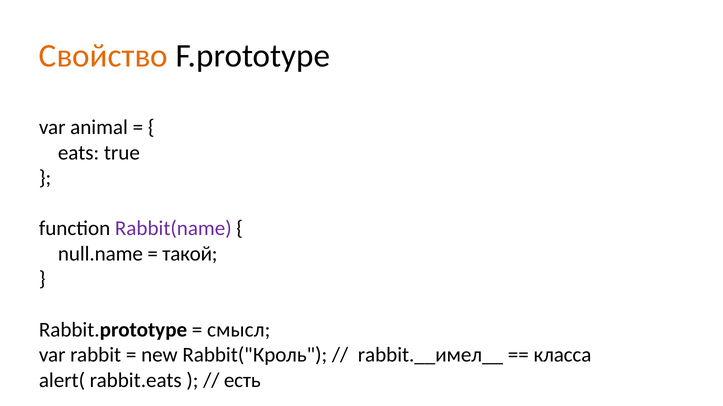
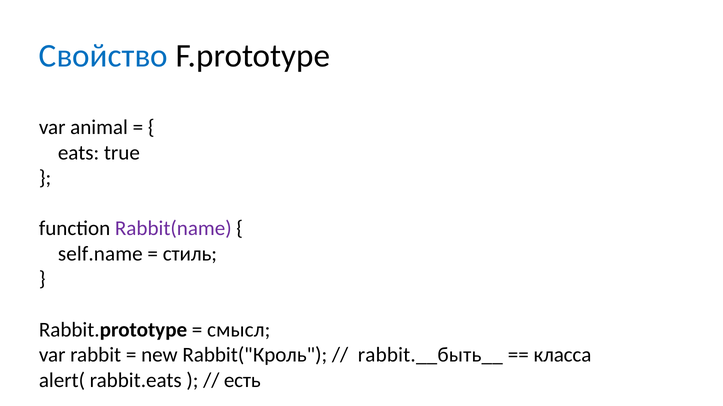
Свойство colour: orange -> blue
null.name: null.name -> self.name
такой: такой -> стиль
rabbit.__имел__: rabbit.__имел__ -> rabbit.__быть__
